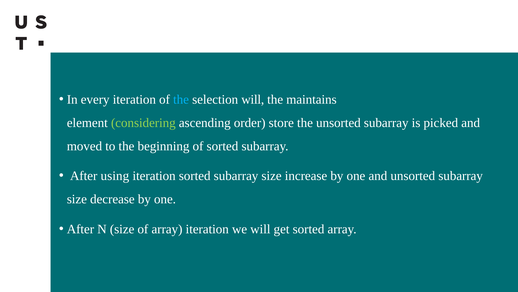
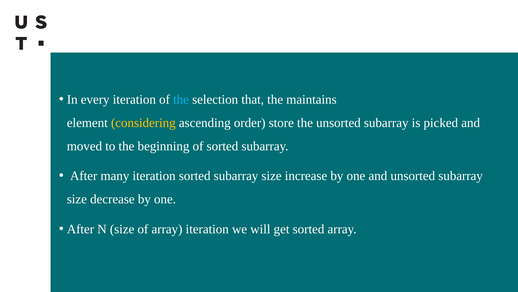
selection will: will -> that
considering colour: light green -> yellow
using: using -> many
